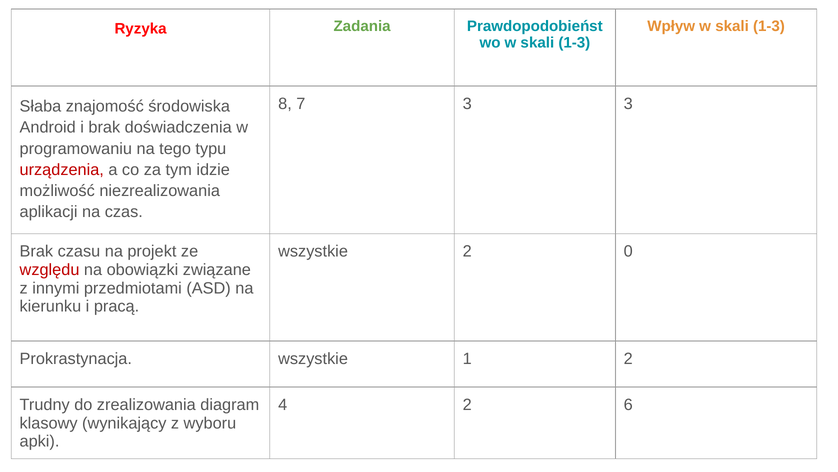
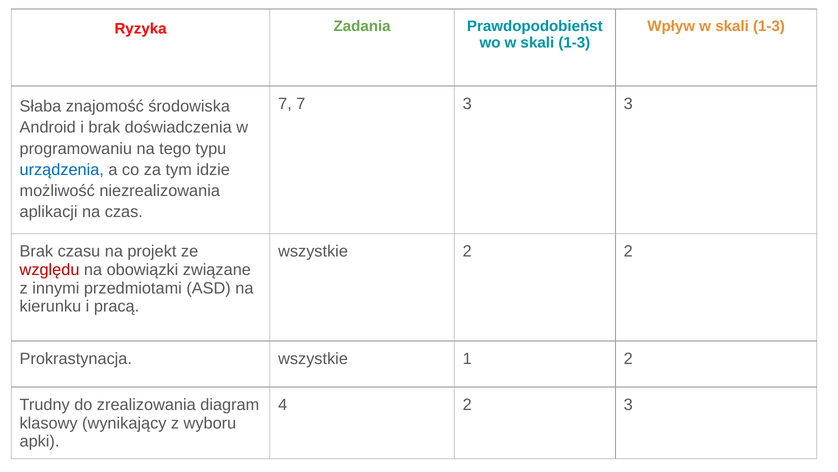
8 at (285, 104): 8 -> 7
urządzenia colour: red -> blue
2 0: 0 -> 2
2 6: 6 -> 3
